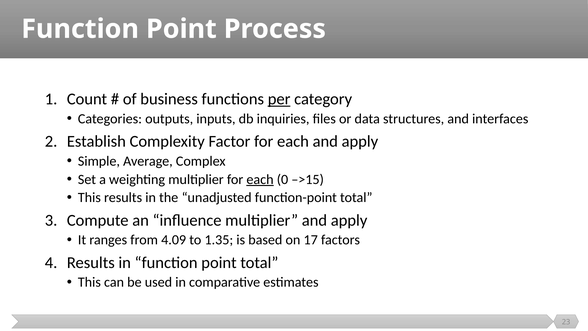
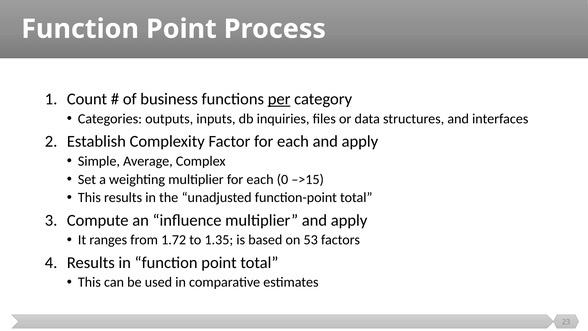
each at (260, 179) underline: present -> none
4.09: 4.09 -> 1.72
17: 17 -> 53
